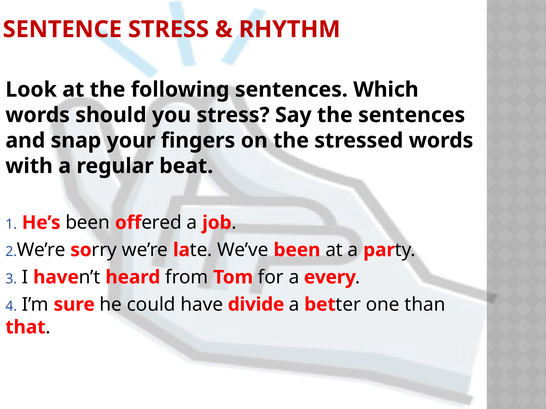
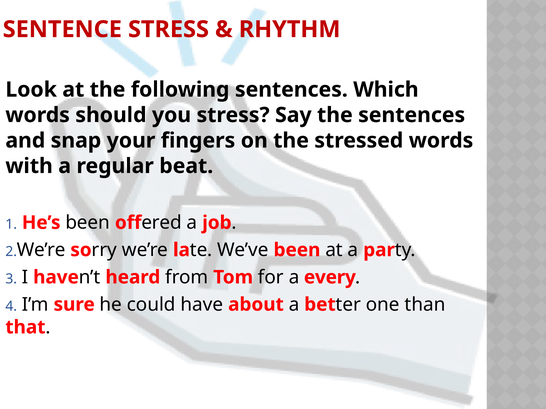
divide: divide -> about
